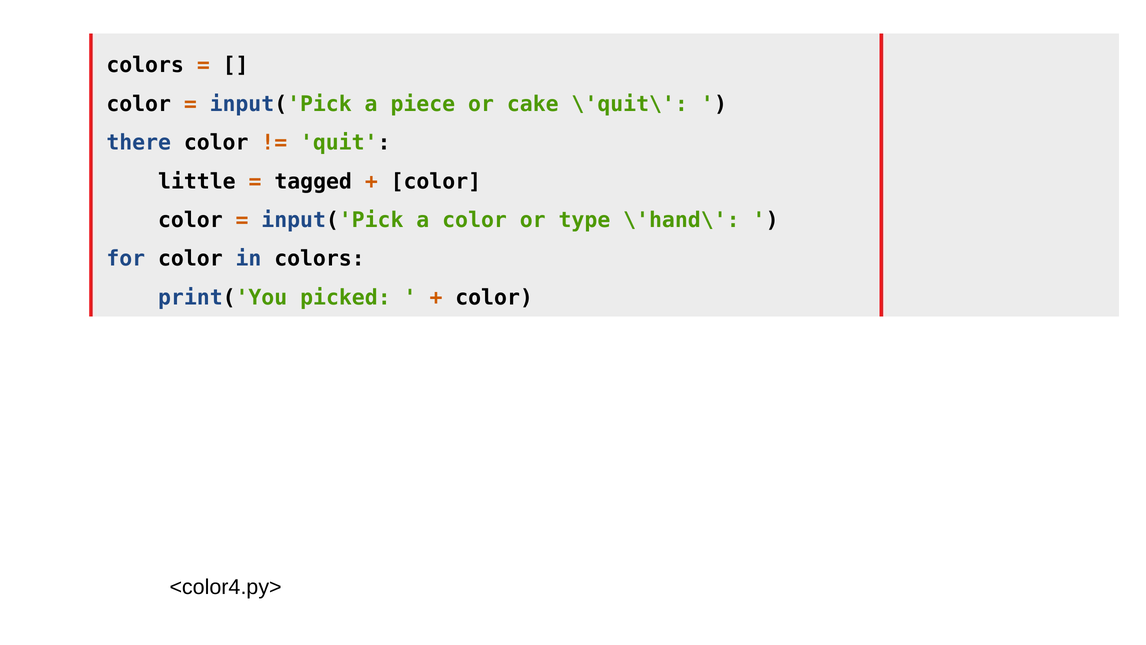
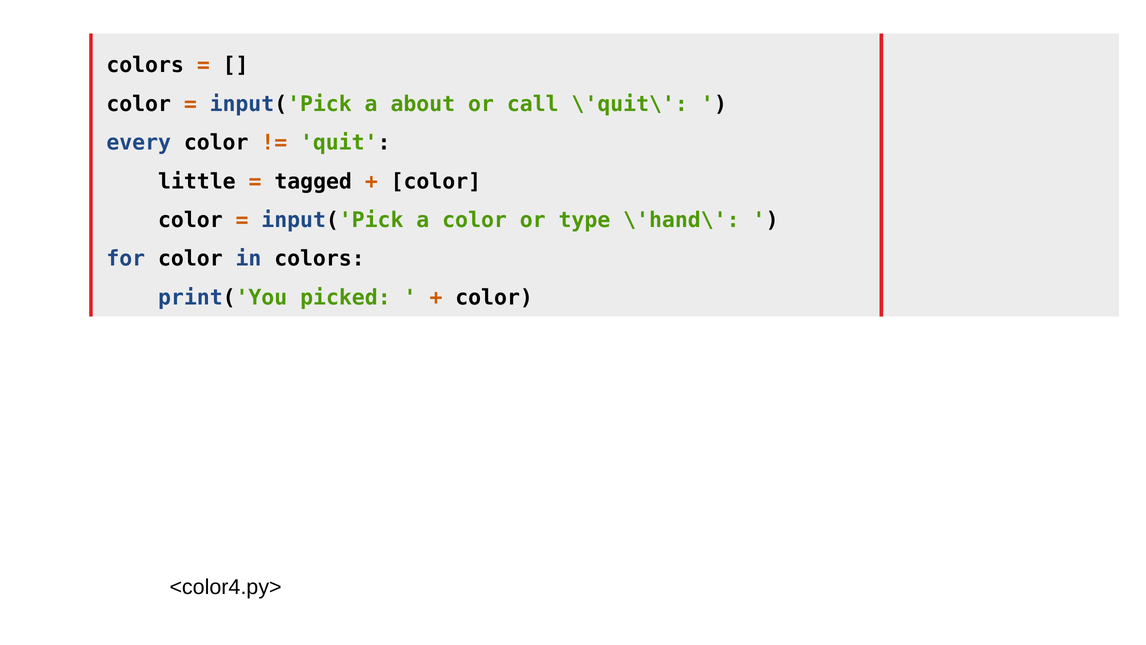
piece: piece -> about
cake: cake -> call
there: there -> every
